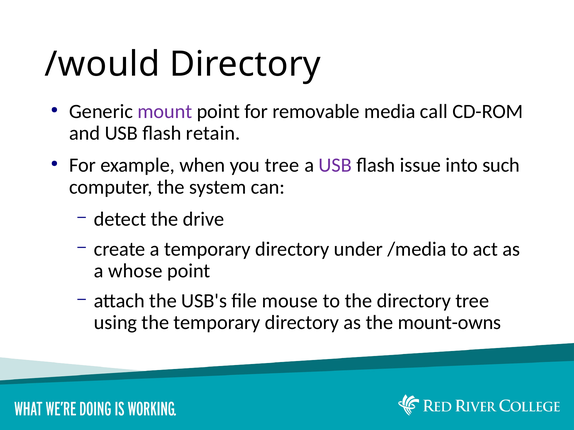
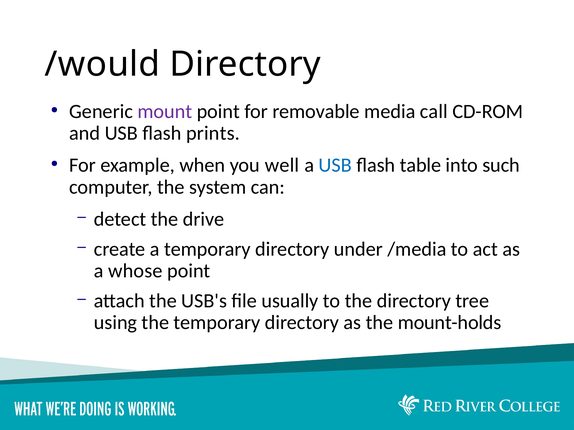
retain: retain -> prints
you tree: tree -> well
USB at (335, 165) colour: purple -> blue
issue: issue -> table
mouse: mouse -> usually
mount-owns: mount-owns -> mount-holds
